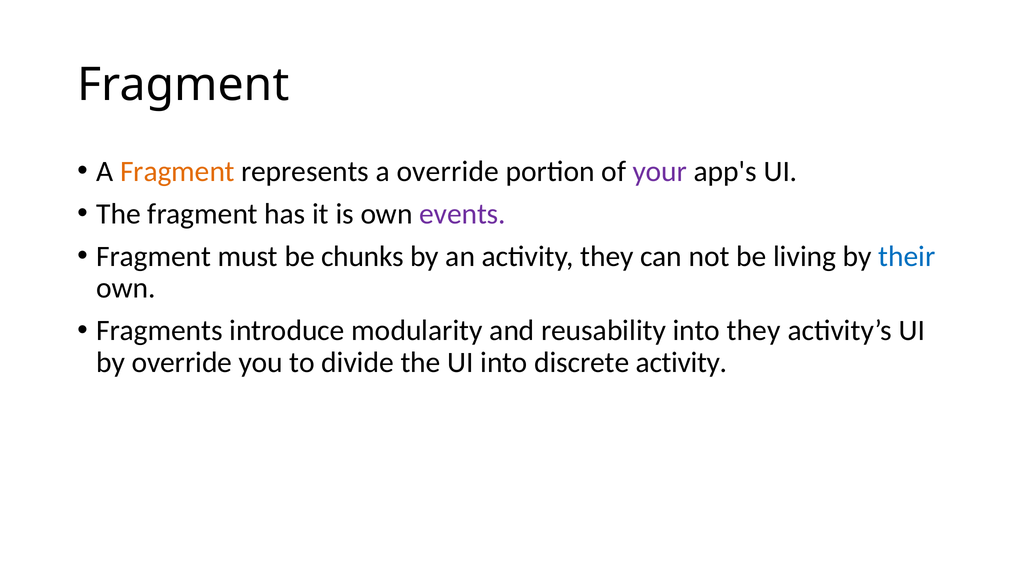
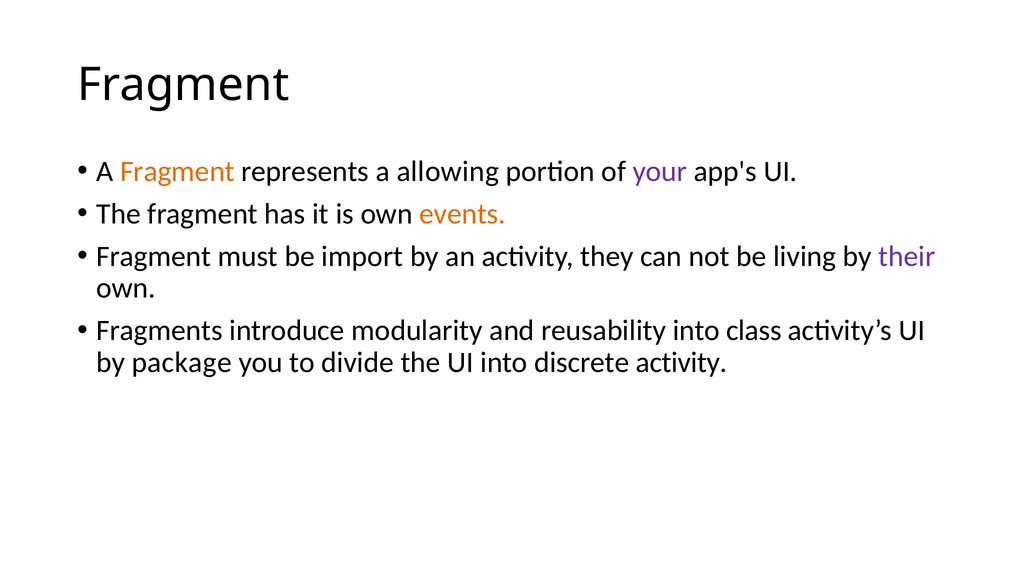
a override: override -> allowing
events colour: purple -> orange
chunks: chunks -> import
their colour: blue -> purple
into they: they -> class
by override: override -> package
